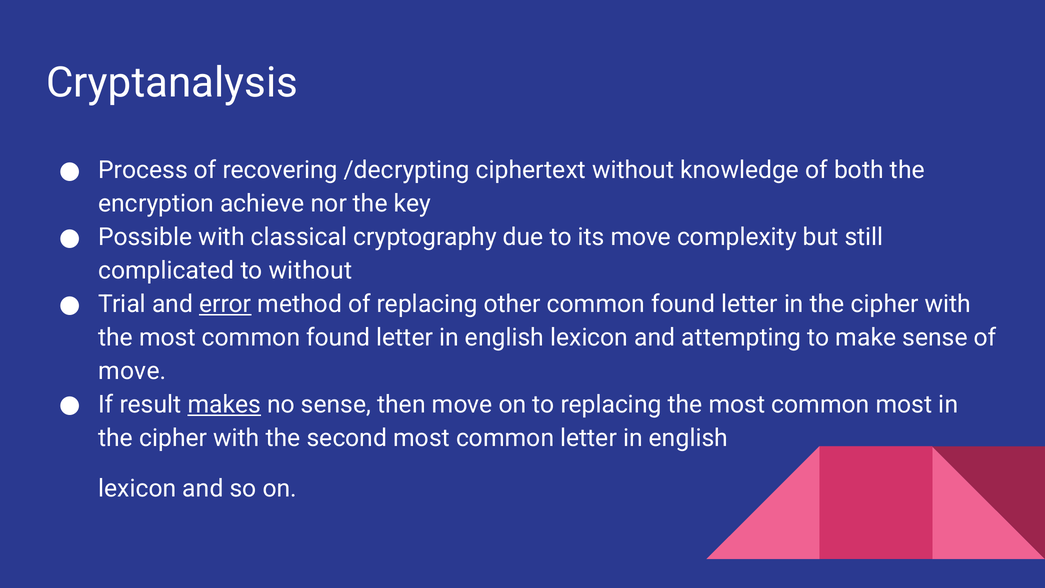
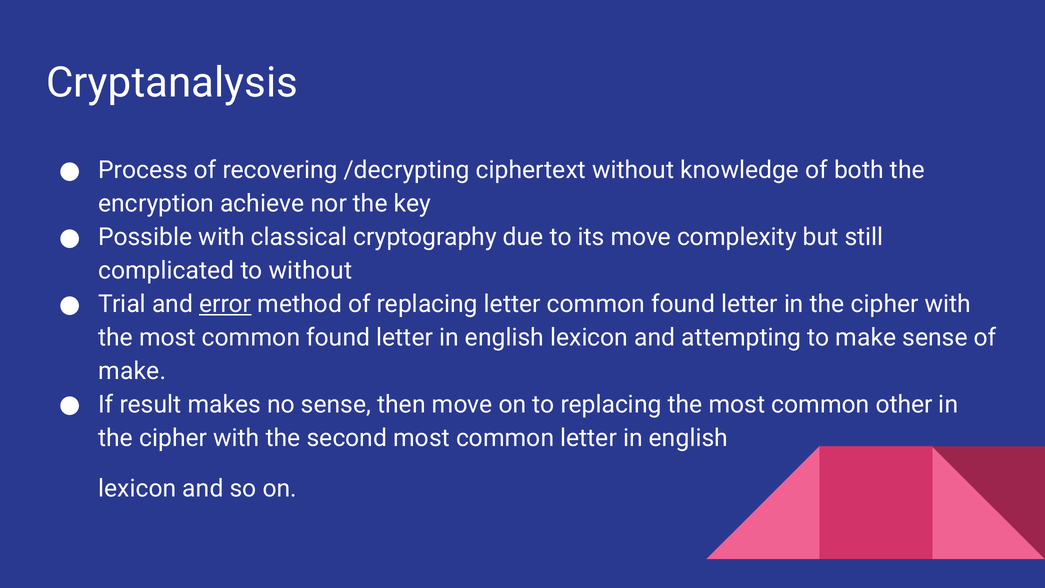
replacing other: other -> letter
move at (132, 371): move -> make
makes underline: present -> none
common most: most -> other
